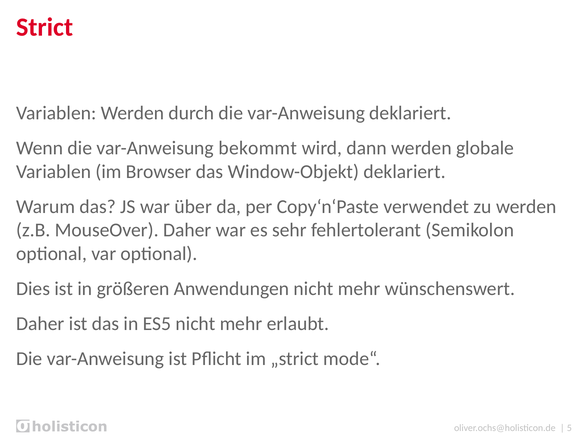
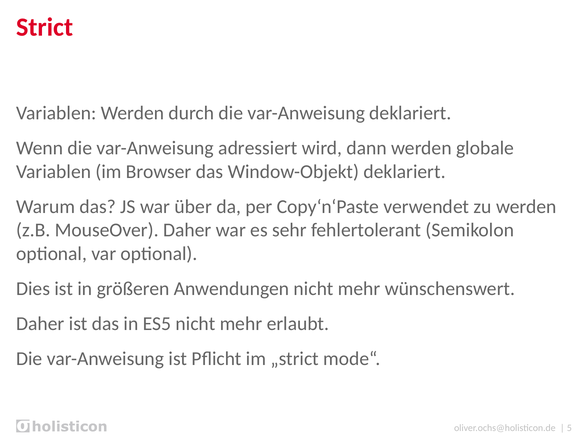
bekommt: bekommt -> adressiert
